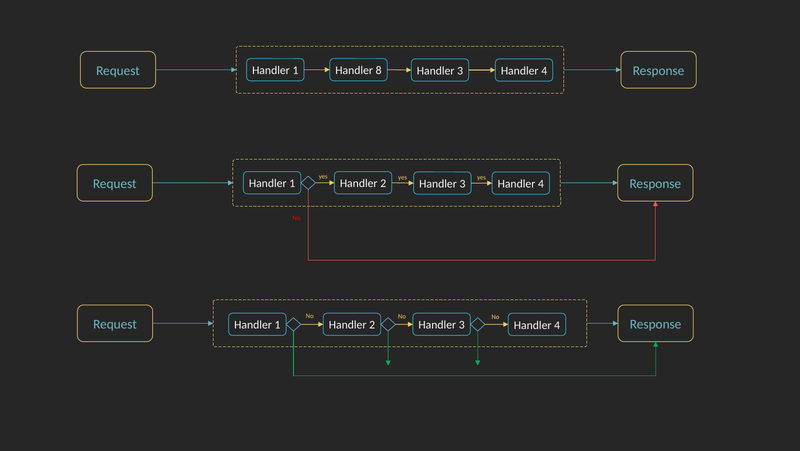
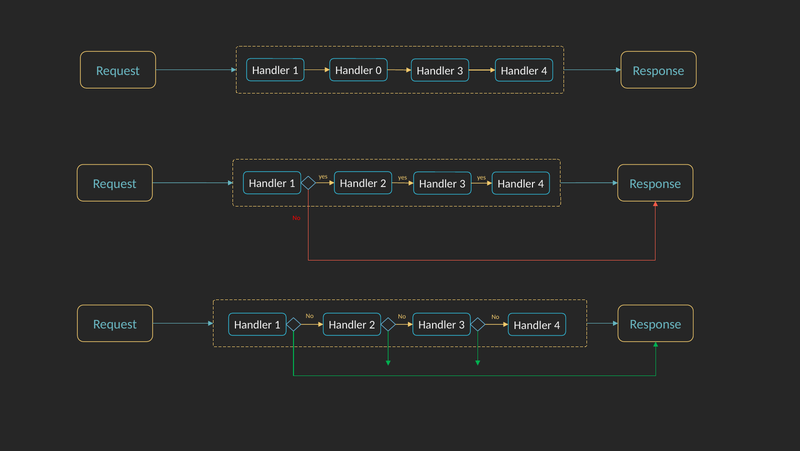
8: 8 -> 0
